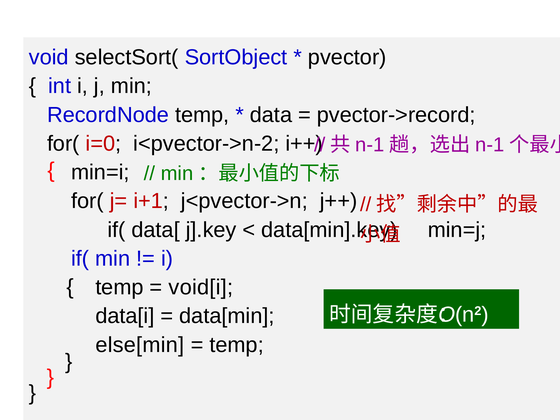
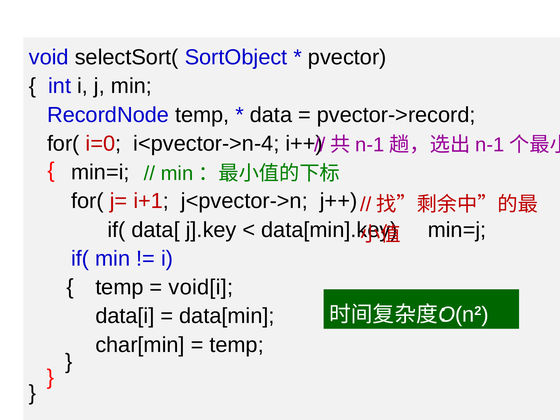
i<pvector->n-2: i<pvector->n-2 -> i<pvector->n-4
else[min: else[min -> char[min
